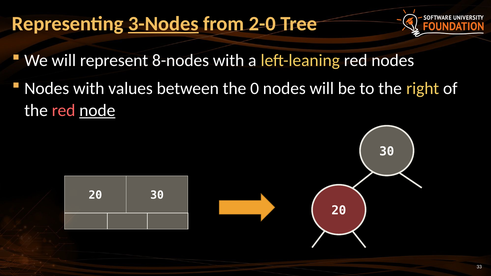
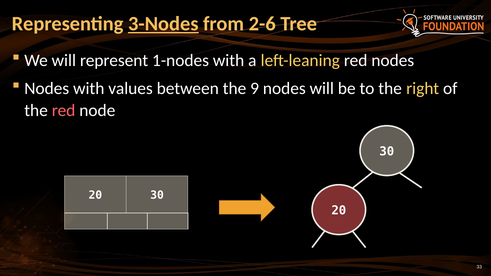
2-0: 2-0 -> 2-6
8-nodes: 8-nodes -> 1-nodes
0: 0 -> 9
node underline: present -> none
